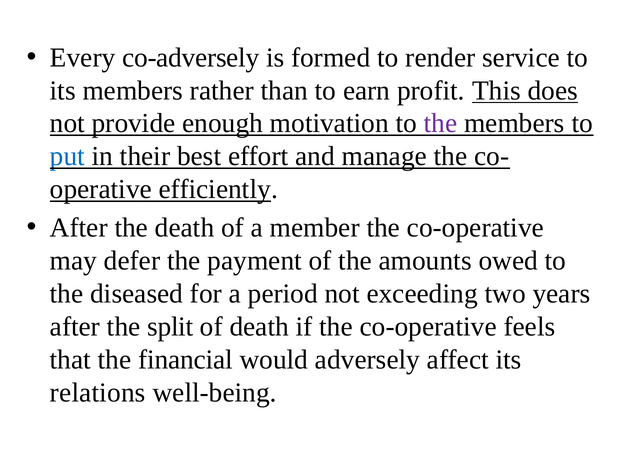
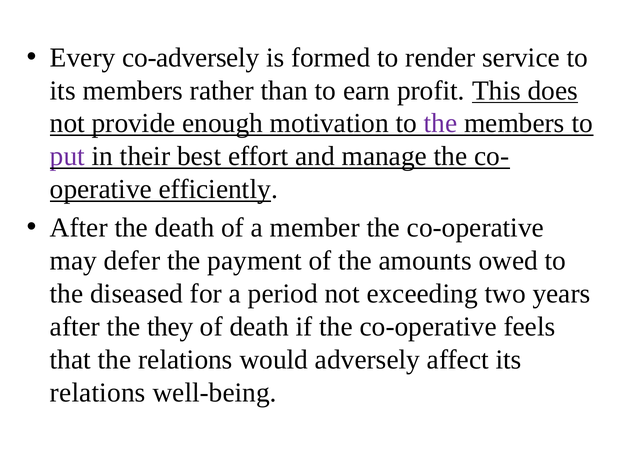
put colour: blue -> purple
split: split -> they
the financial: financial -> relations
